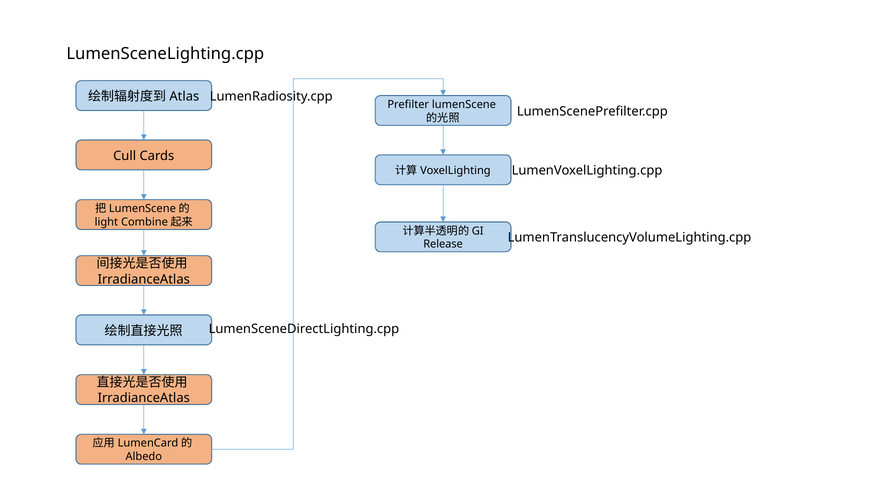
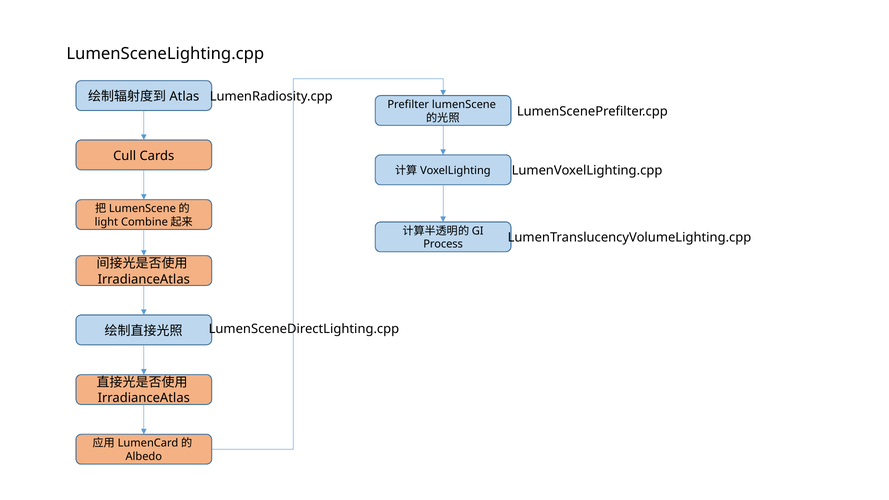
Release: Release -> Process
